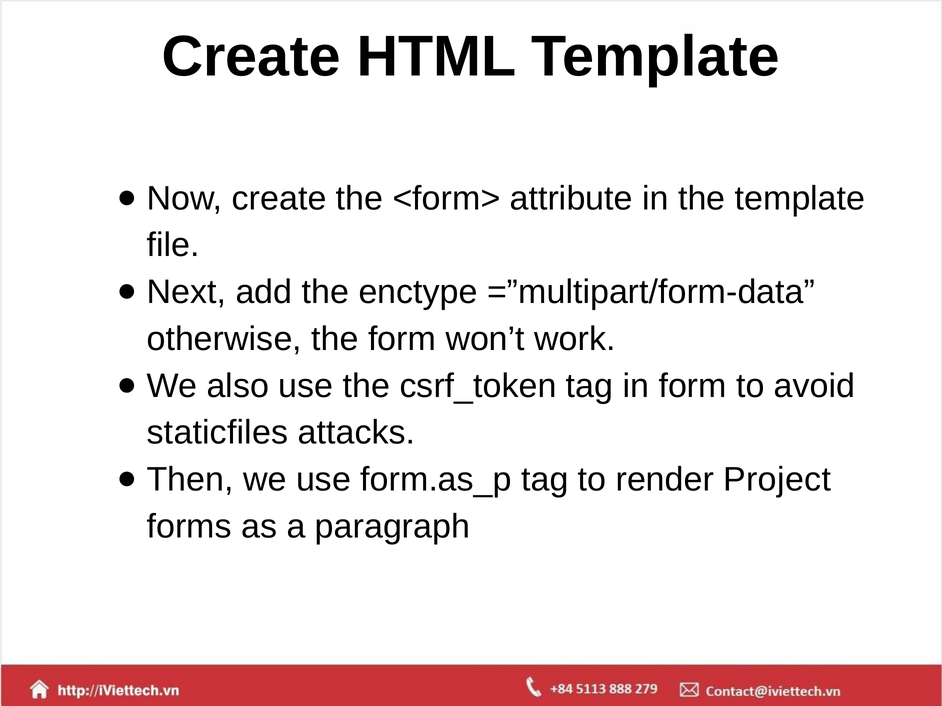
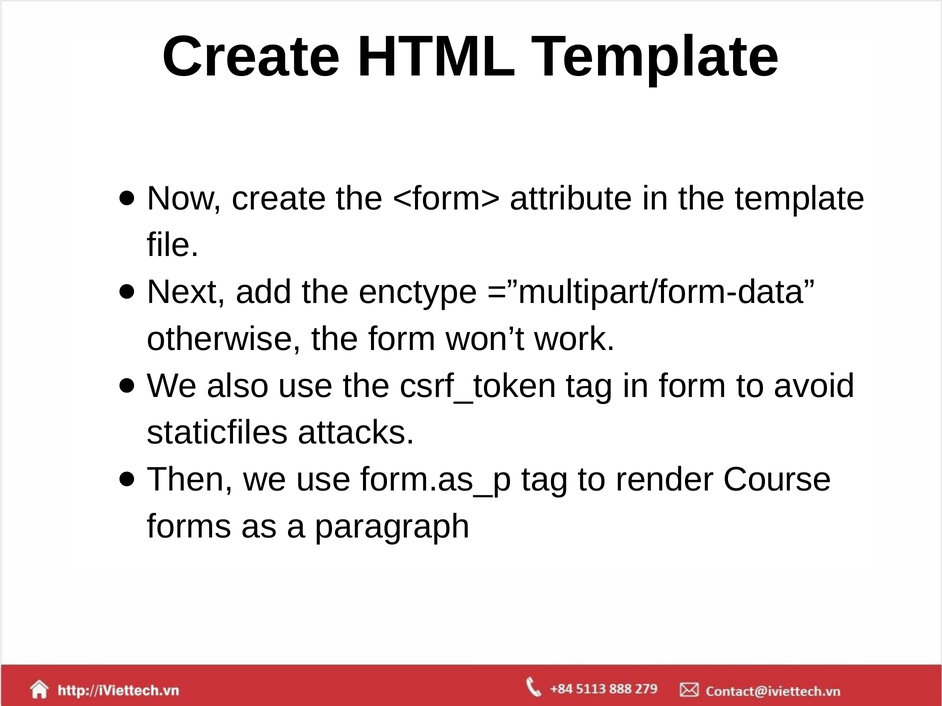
Project: Project -> Course
